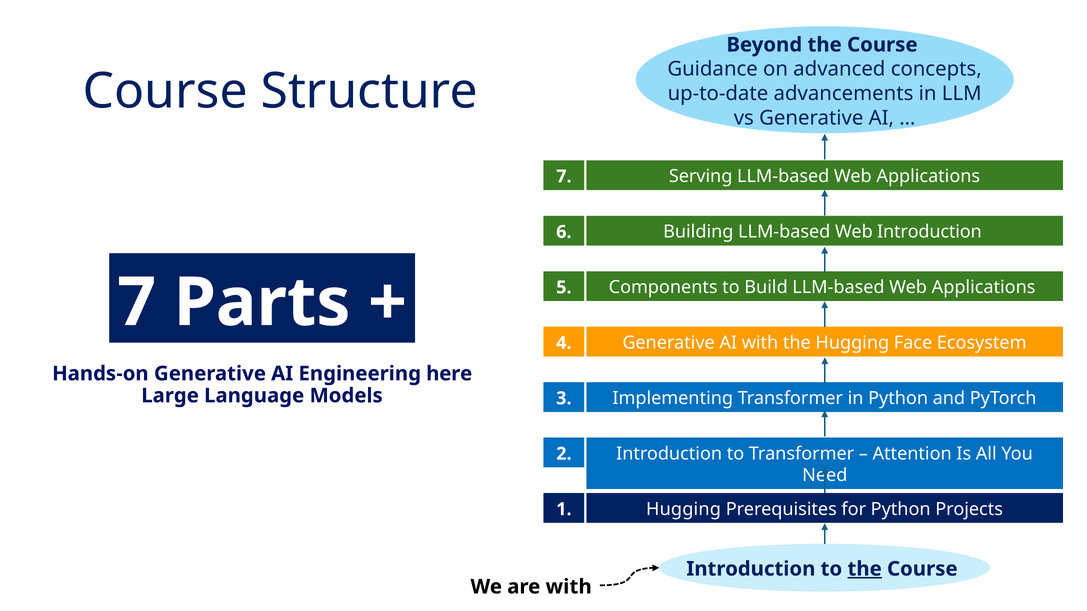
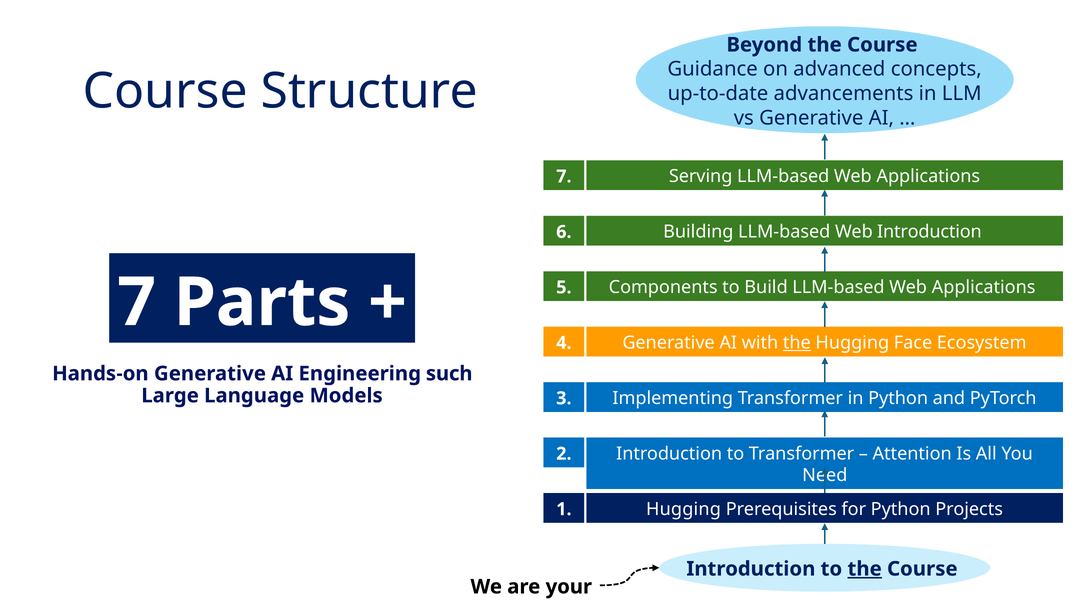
the at (797, 343) underline: none -> present
here: here -> such
are with: with -> your
